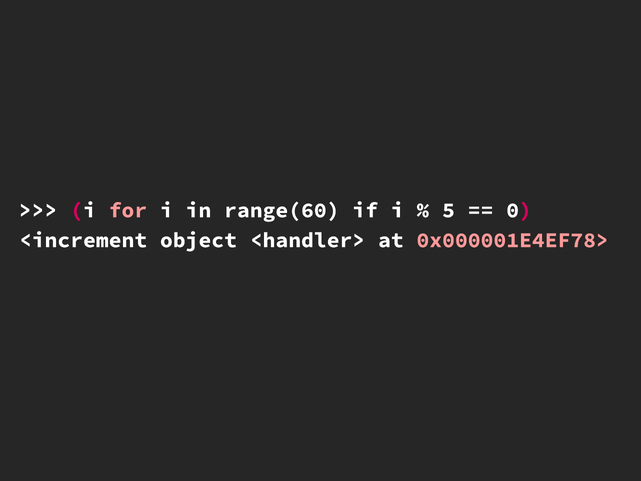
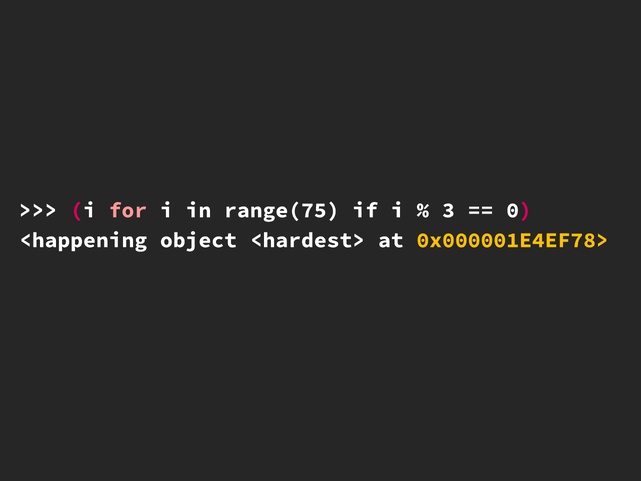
range(60: range(60 -> range(75
5: 5 -> 3
<increment: <increment -> <happening
<handler>: <handler> -> <hardest>
0x000001E4EF78> colour: pink -> yellow
